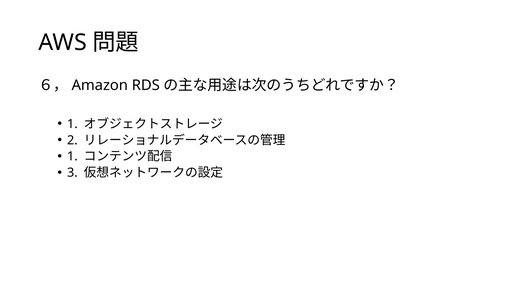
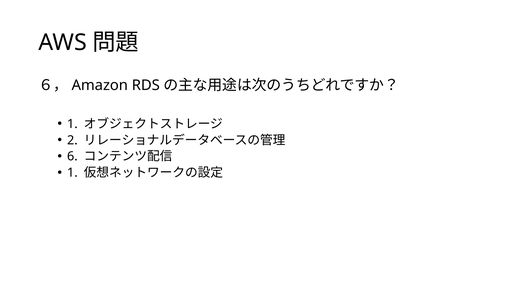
1 at (72, 157): 1 -> 6
3 at (72, 173): 3 -> 1
